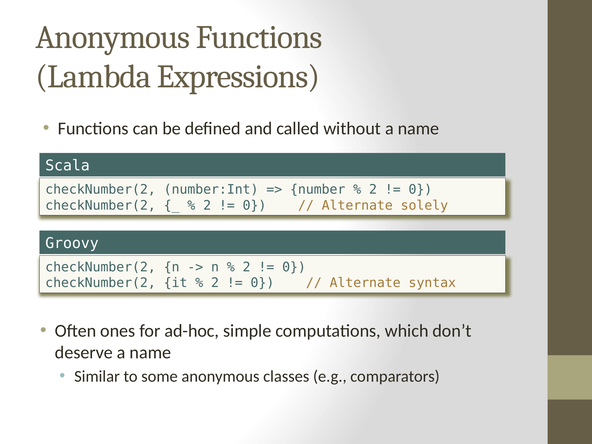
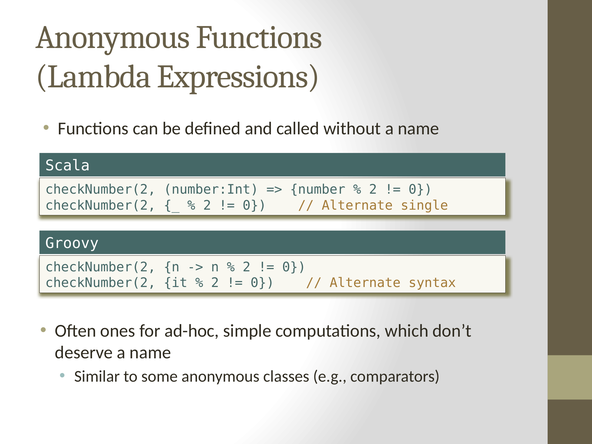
solely: solely -> single
